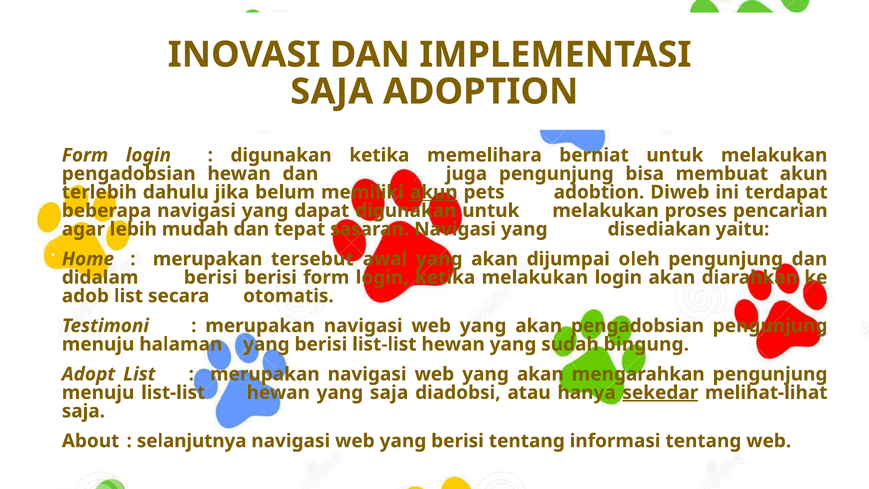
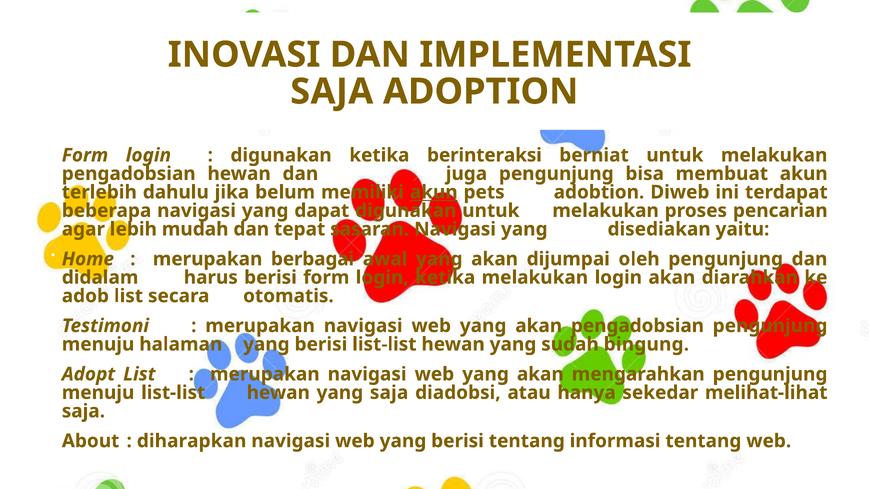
memelihara: memelihara -> berinteraksi
tersebut: tersebut -> berbagai
didalam berisi: berisi -> harus
sekedar underline: present -> none
selanjutnya: selanjutnya -> diharapkan
